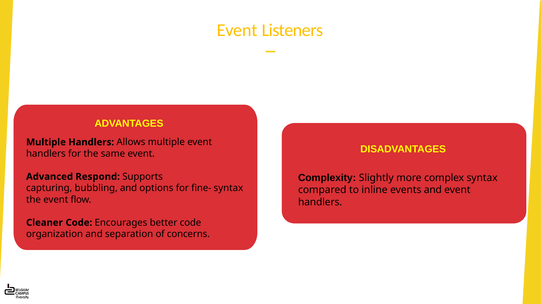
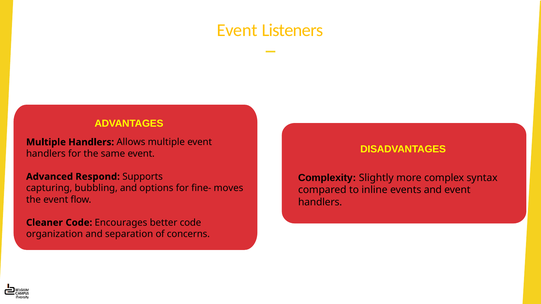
fine- syntax: syntax -> moves
